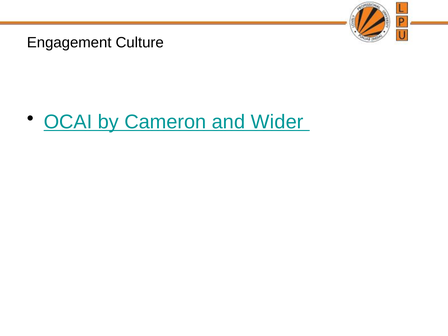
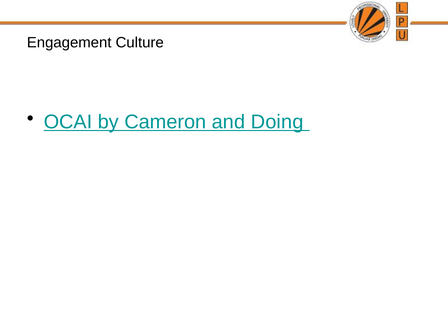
Wider: Wider -> Doing
